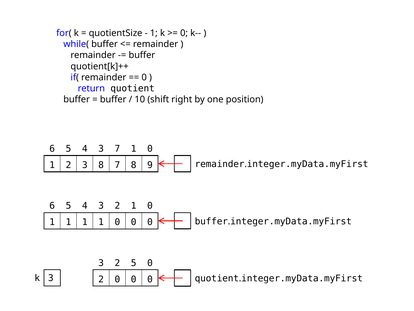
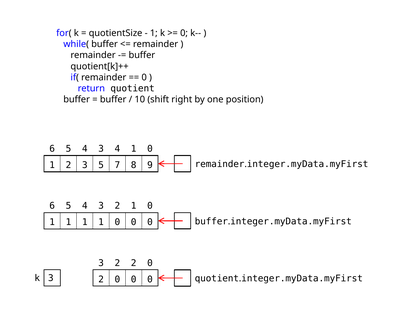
3 7: 7 -> 4
3 8: 8 -> 5
2 5: 5 -> 2
